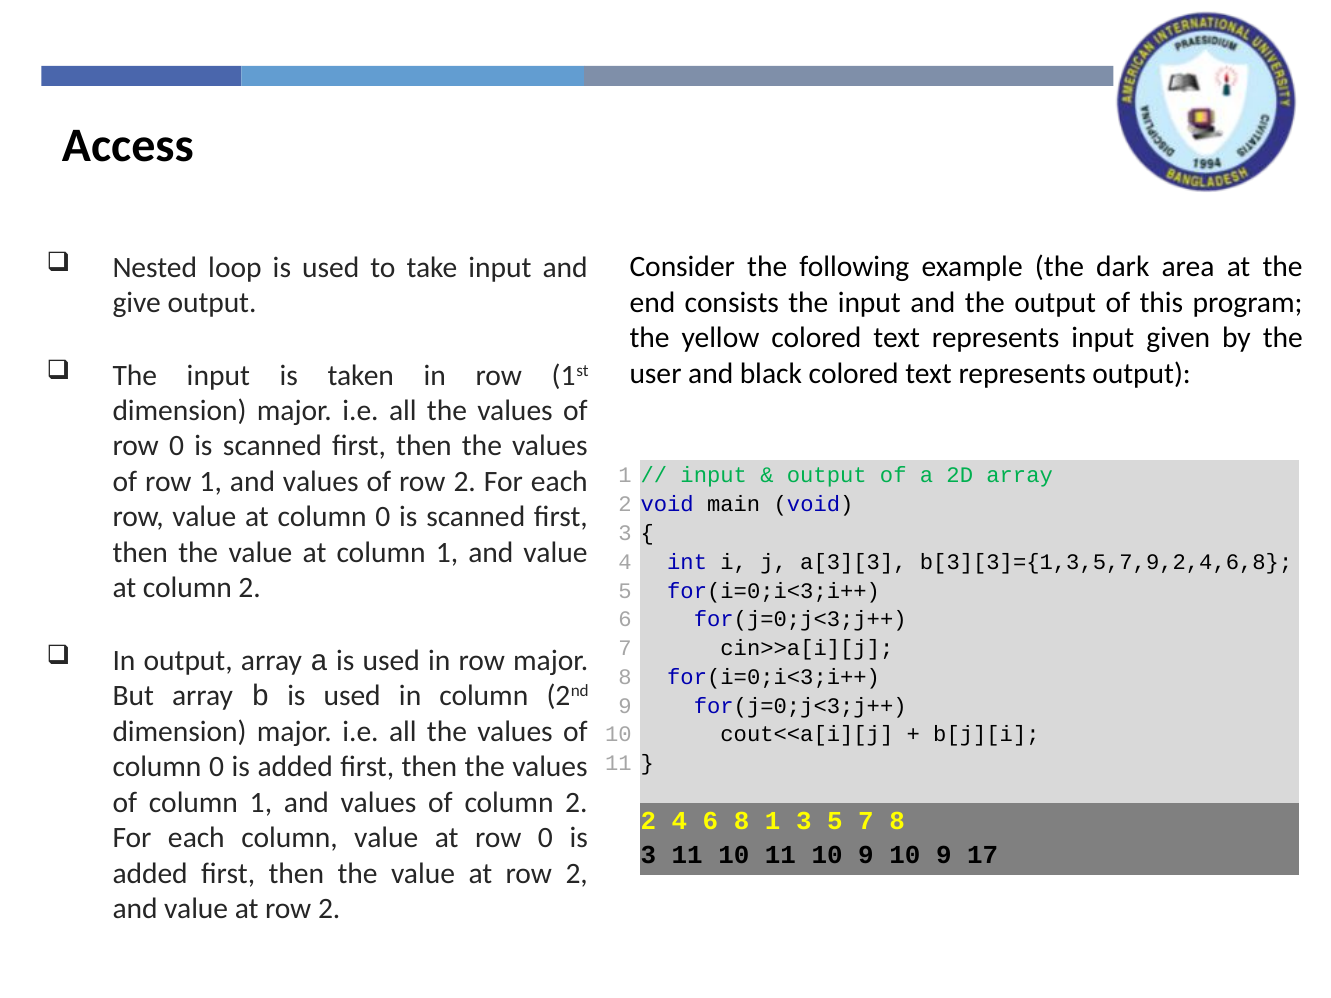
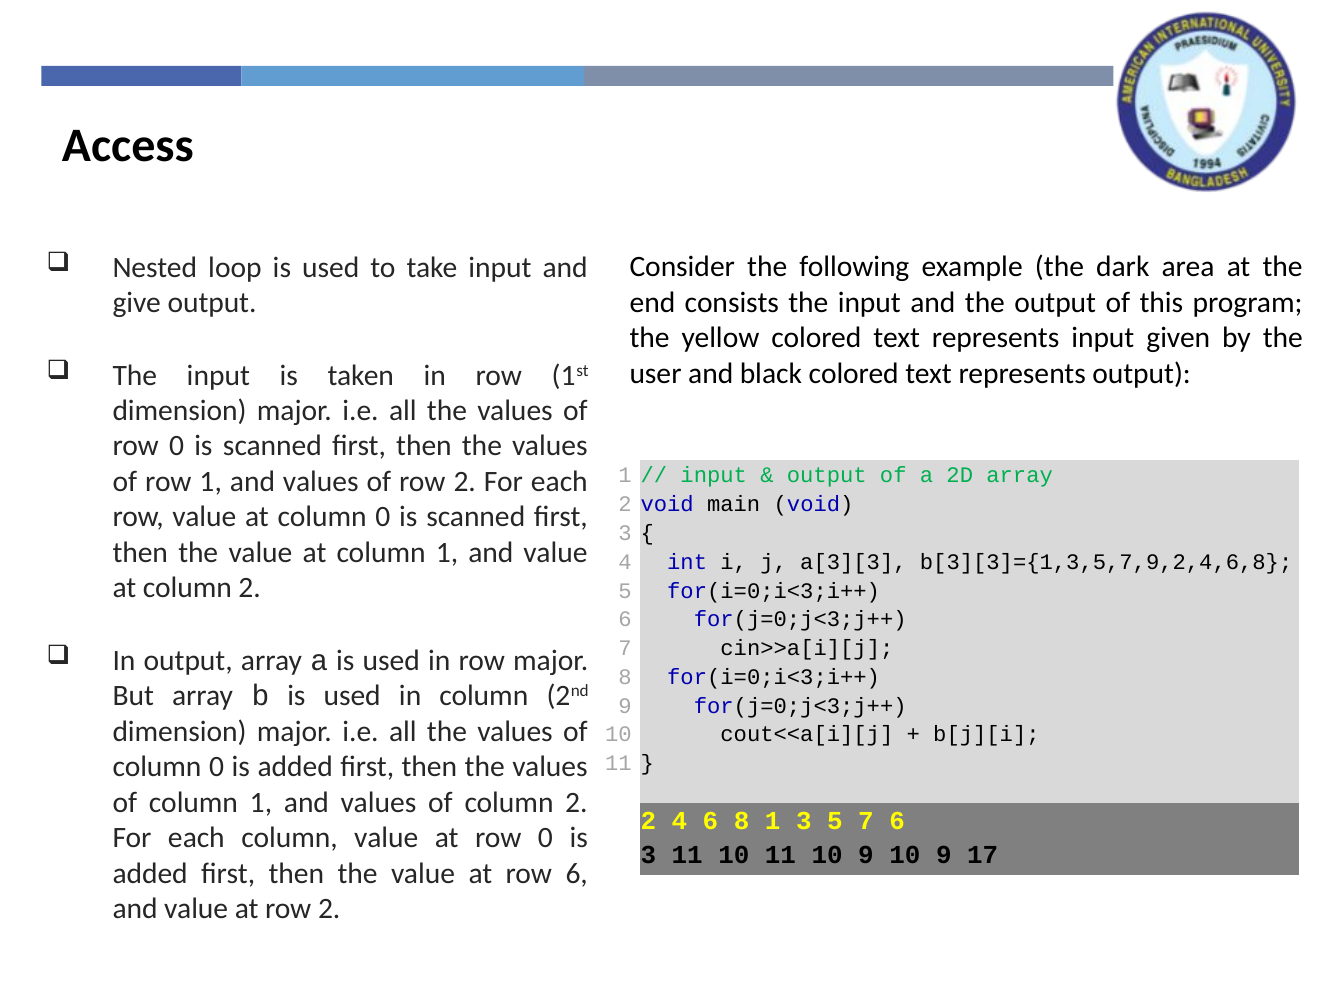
5 7 8: 8 -> 6
2 at (577, 874): 2 -> 6
